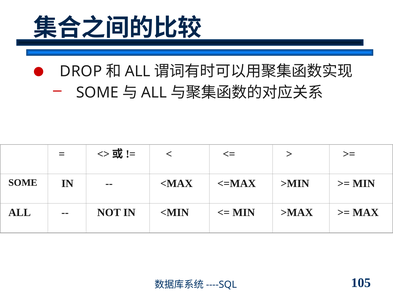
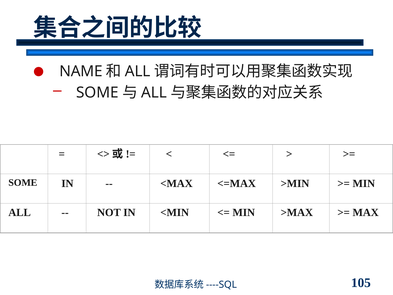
DROP: DROP -> NAME
